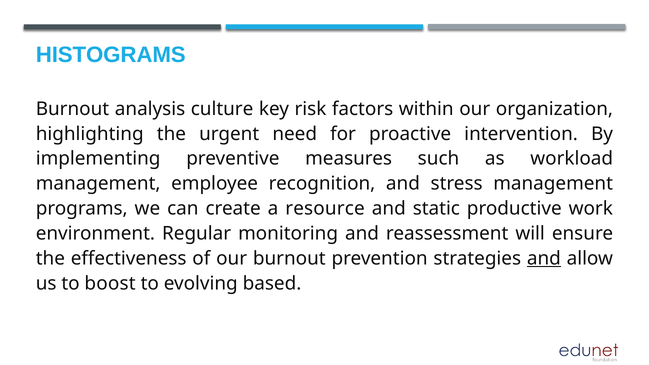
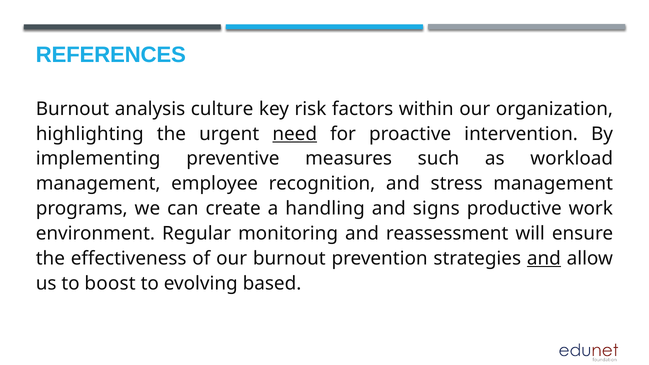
HISTOGRAMS: HISTOGRAMS -> REFERENCES
need underline: none -> present
resource: resource -> handling
static: static -> signs
